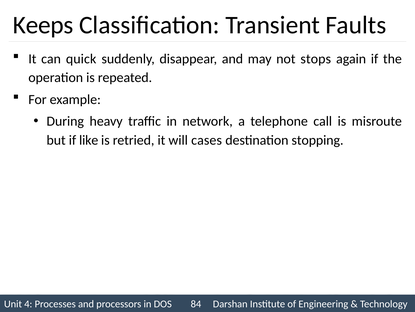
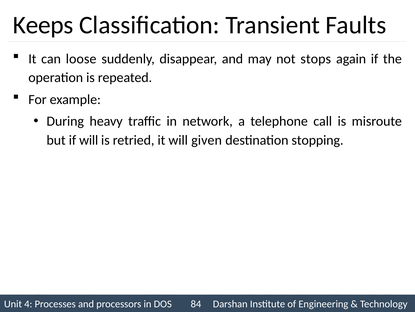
quick: quick -> loose
if like: like -> will
cases: cases -> given
